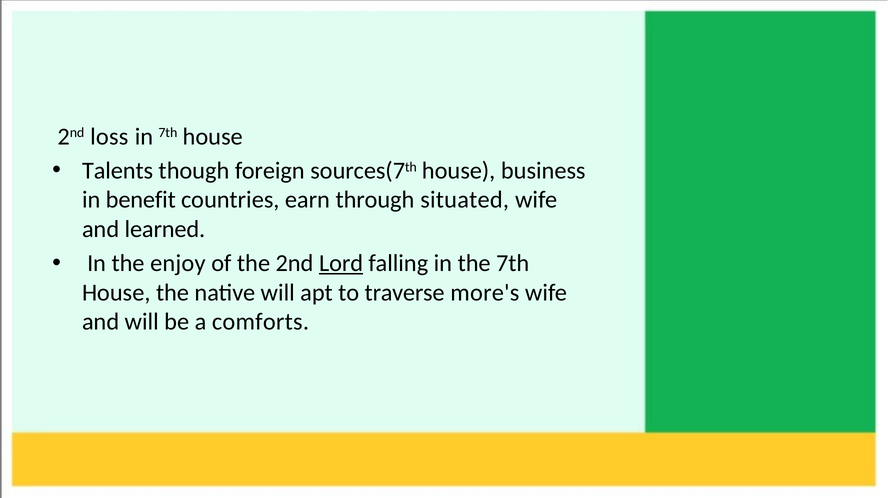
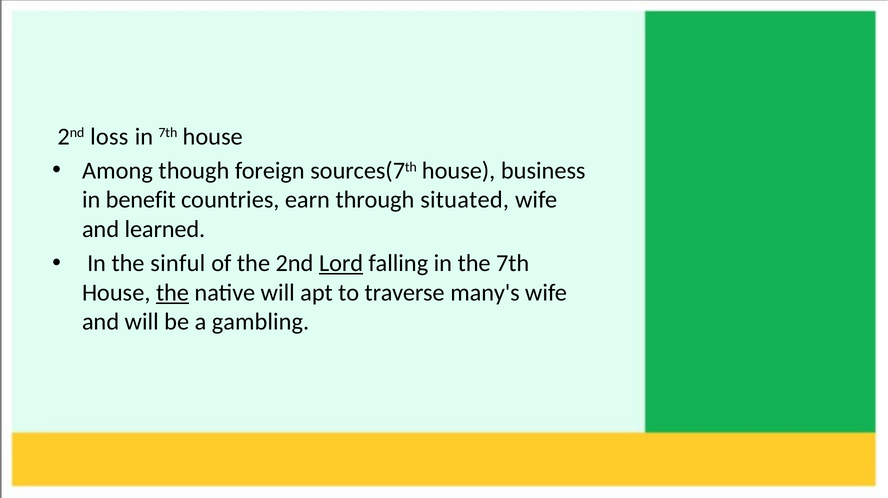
Talents: Talents -> Among
enjoy: enjoy -> sinful
the at (172, 293) underline: none -> present
more's: more's -> many's
comforts: comforts -> gambling
